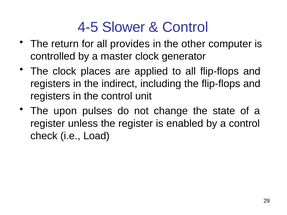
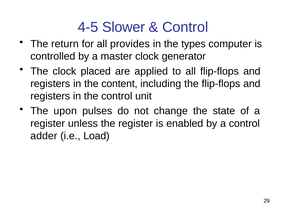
other: other -> types
places: places -> placed
indirect: indirect -> content
check: check -> adder
